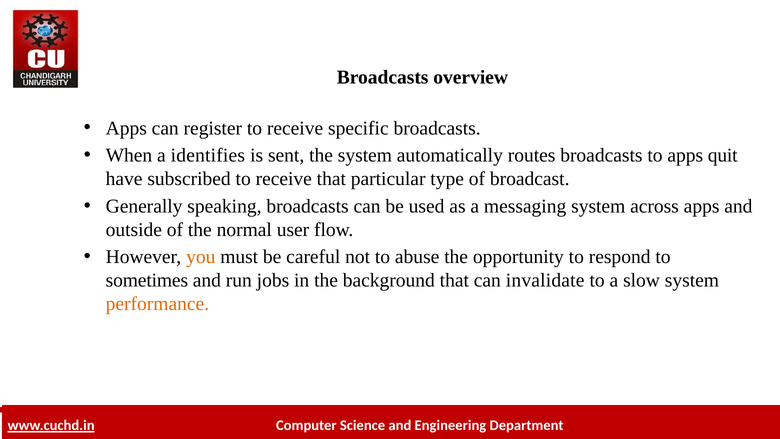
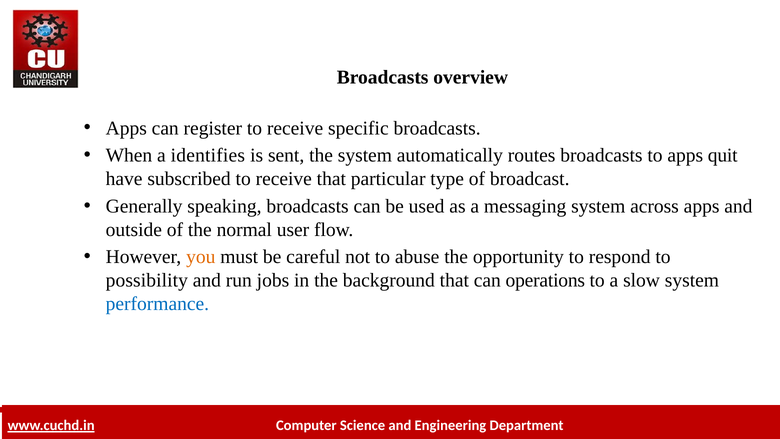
sometimes: sometimes -> possibility
invalidate: invalidate -> operations
performance colour: orange -> blue
